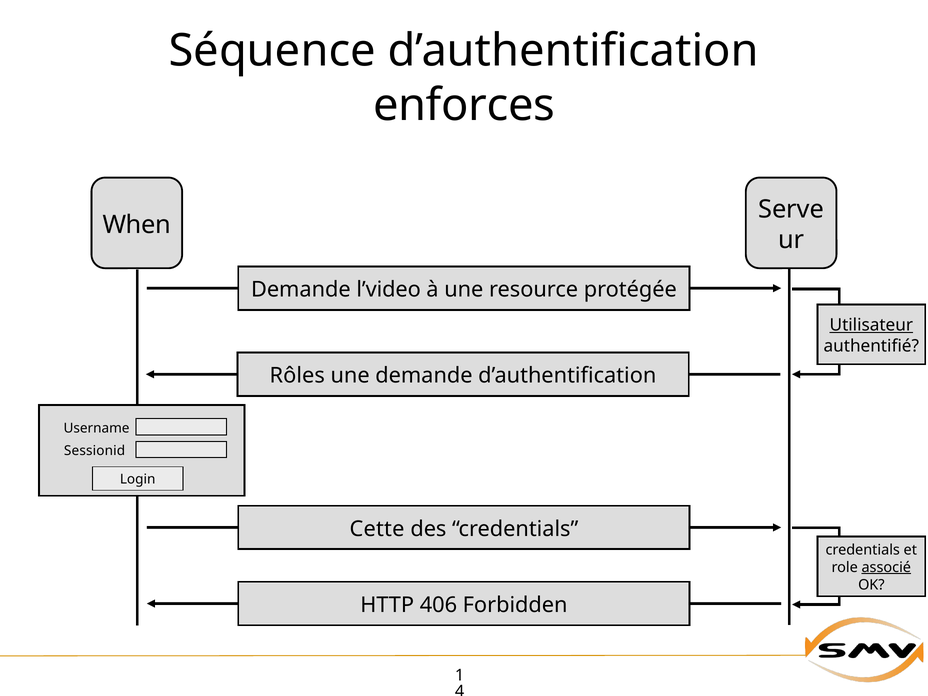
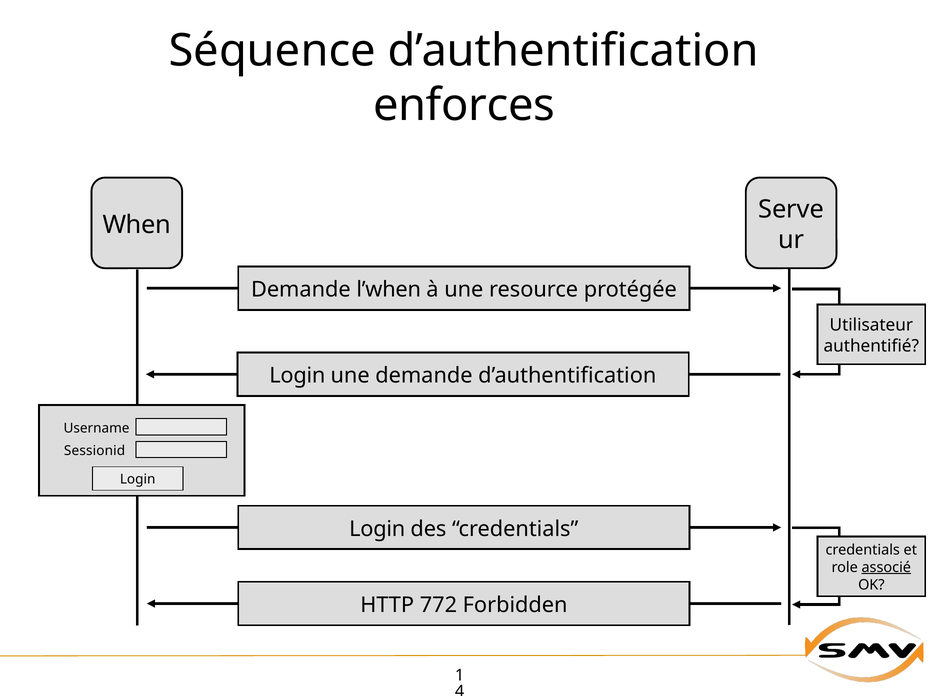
l’video: l’video -> l’when
Utilisateur underline: present -> none
Rôles at (297, 376): Rôles -> Login
Cette at (377, 529): Cette -> Login
406: 406 -> 772
